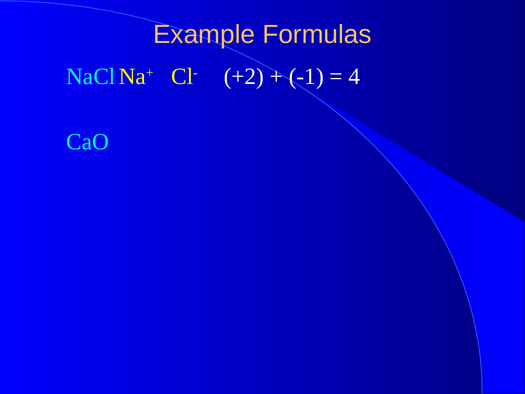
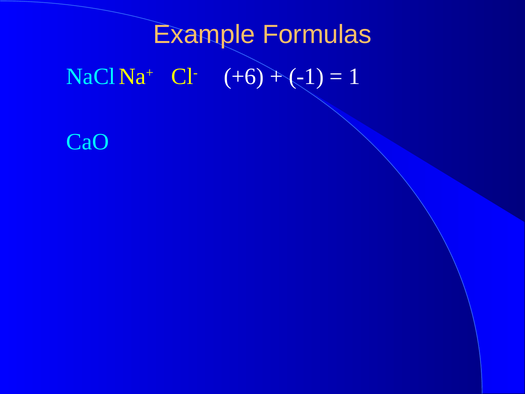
+2: +2 -> +6
4: 4 -> 1
